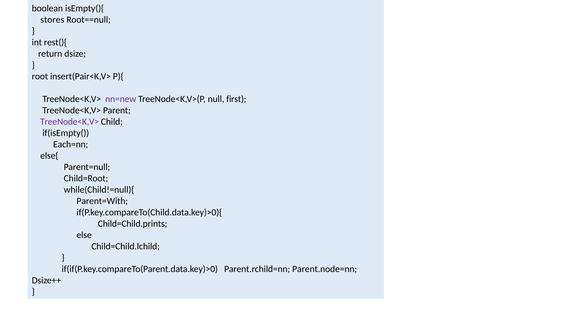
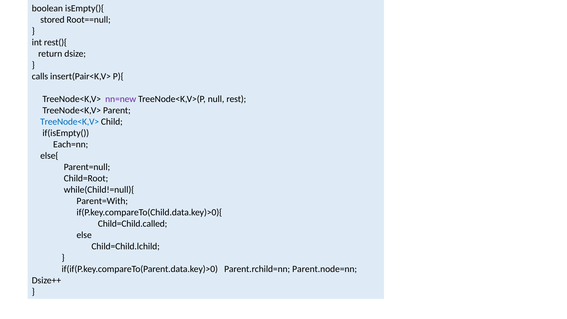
stores: stores -> stored
root: root -> calls
first: first -> rest
TreeNode<K,V> at (70, 122) colour: purple -> blue
Child=Child.prints: Child=Child.prints -> Child=Child.called
